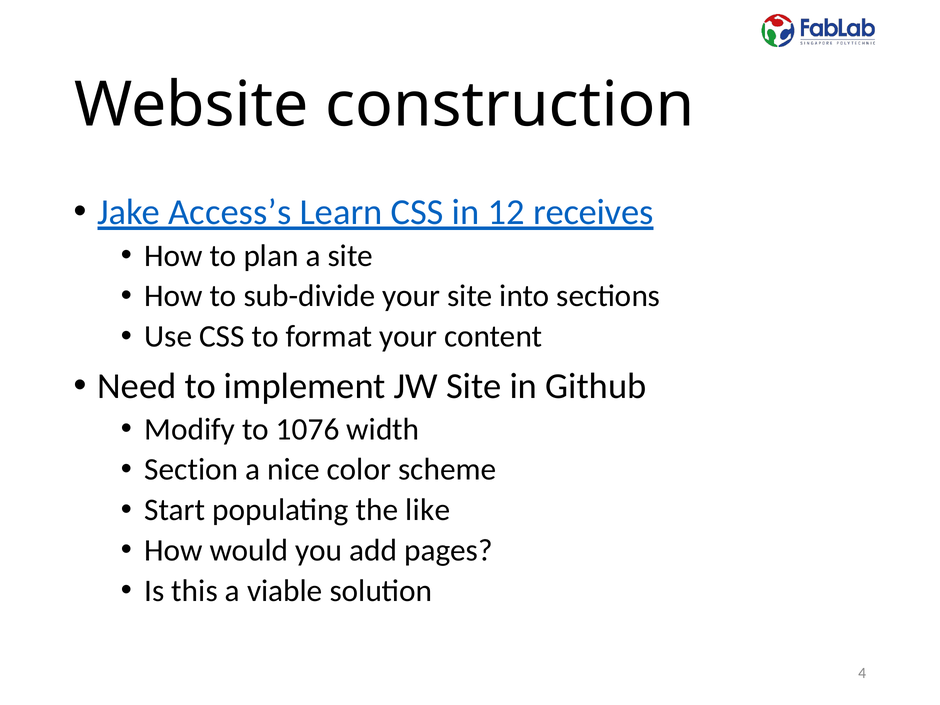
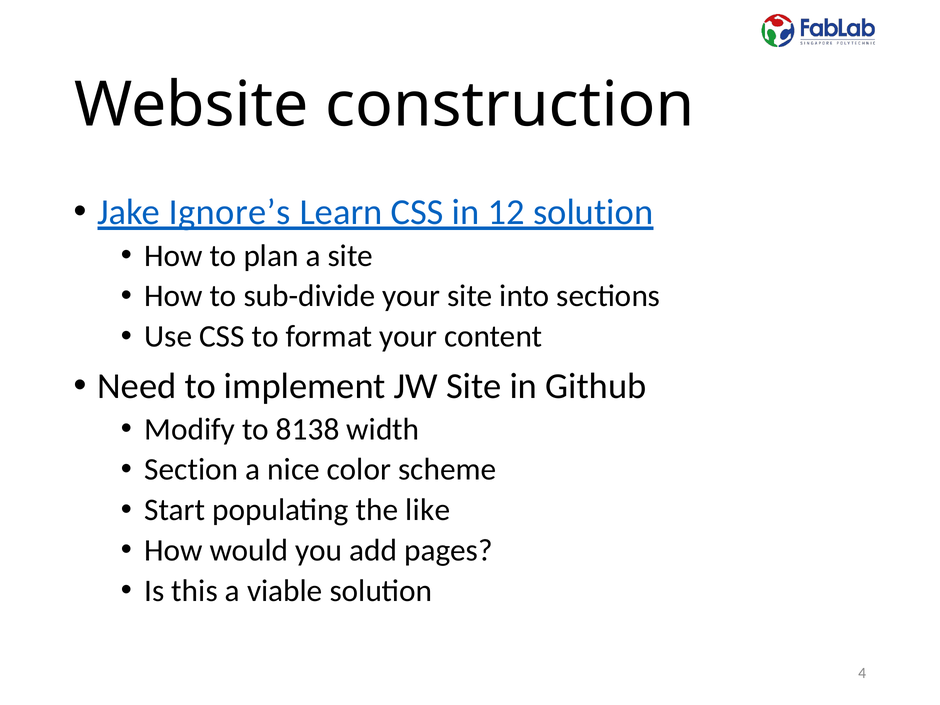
Access’s: Access’s -> Ignore’s
12 receives: receives -> solution
1076: 1076 -> 8138
